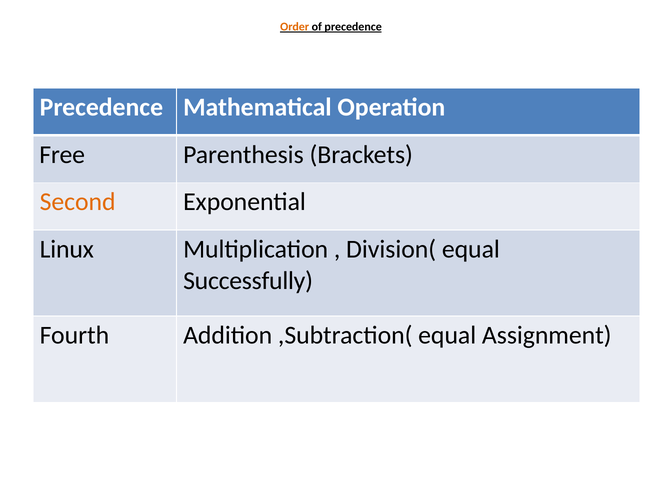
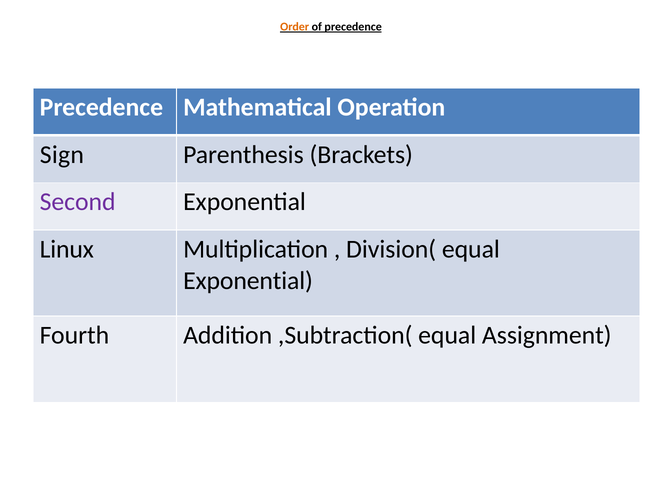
Free: Free -> Sign
Second colour: orange -> purple
Successfully at (248, 281): Successfully -> Exponential
